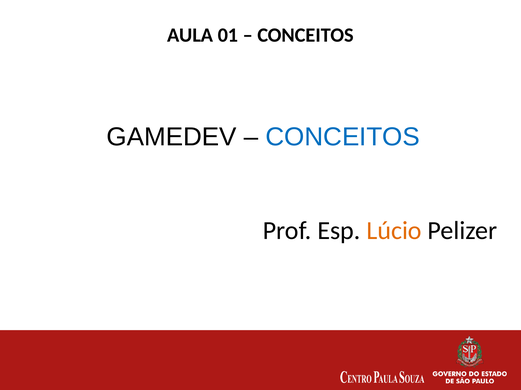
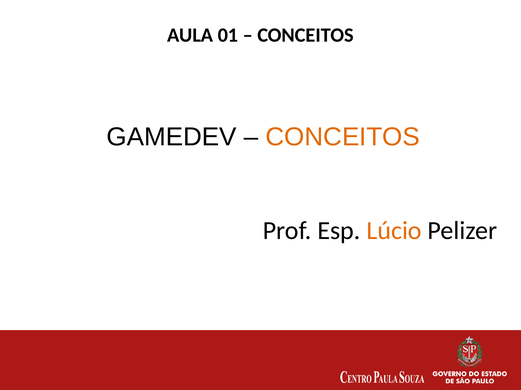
CONCEITOS at (343, 137) colour: blue -> orange
